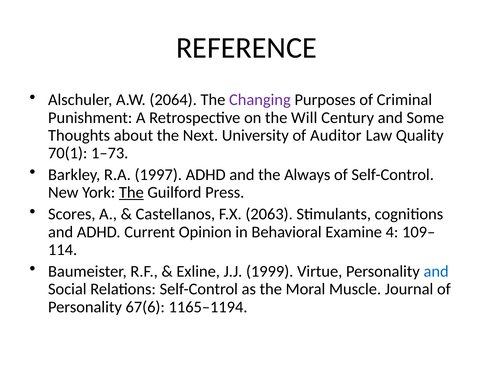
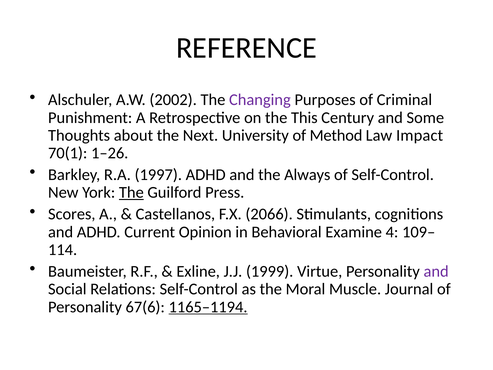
2064: 2064 -> 2002
Will: Will -> This
Auditor: Auditor -> Method
Quality: Quality -> Impact
1–73: 1–73 -> 1–26
2063: 2063 -> 2066
and at (436, 271) colour: blue -> purple
1165–1194 underline: none -> present
